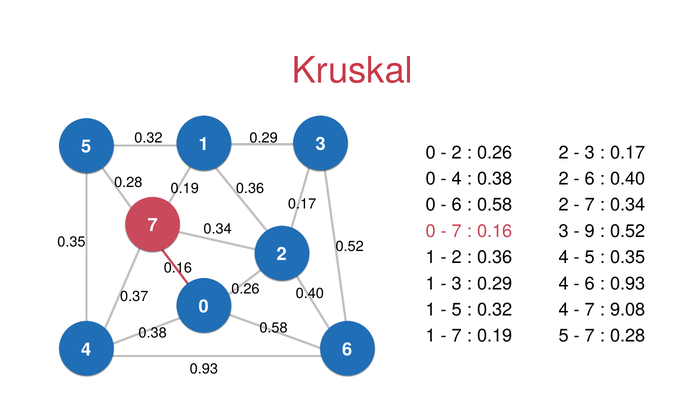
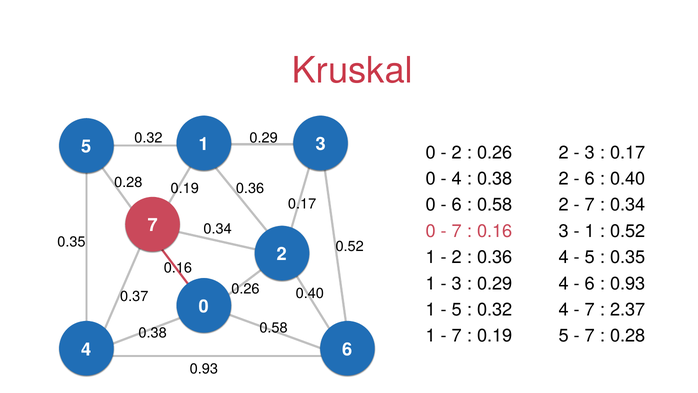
9 at (590, 231): 9 -> 1
9.08: 9.08 -> 2.37
